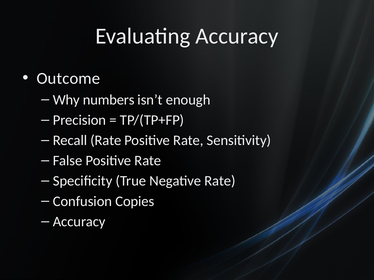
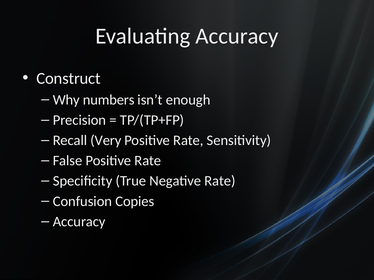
Outcome: Outcome -> Construct
Recall Rate: Rate -> Very
